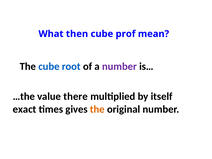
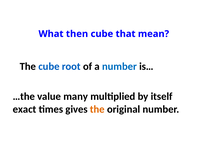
prof: prof -> that
number at (119, 66) colour: purple -> blue
there: there -> many
